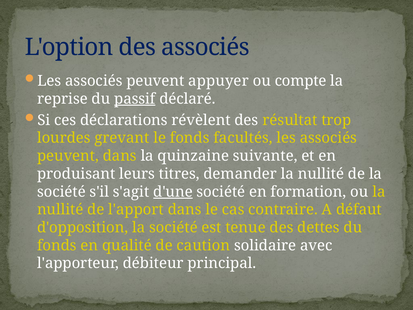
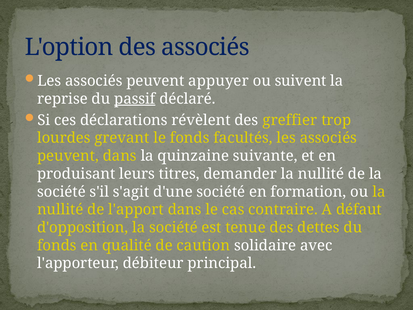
compte: compte -> suivent
résultat: résultat -> greffier
d'une underline: present -> none
